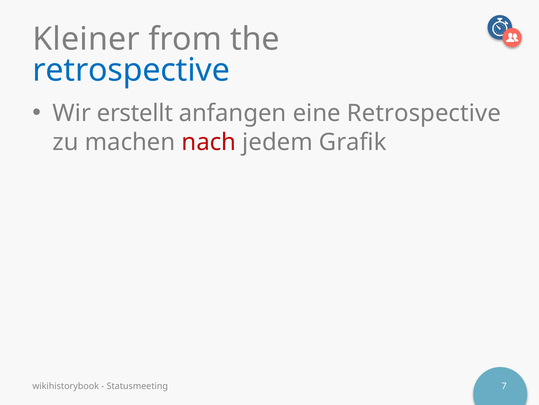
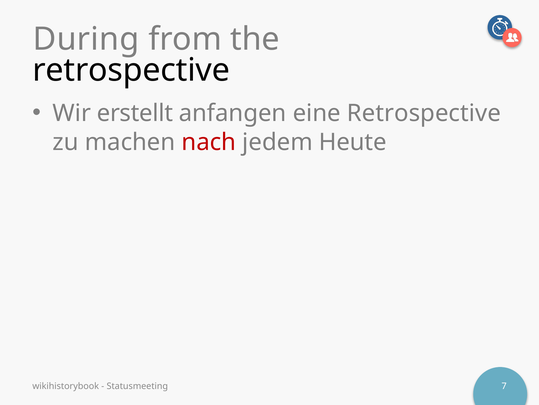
Kleiner: Kleiner -> During
retrospective at (131, 70) colour: blue -> black
Grafik: Grafik -> Heute
